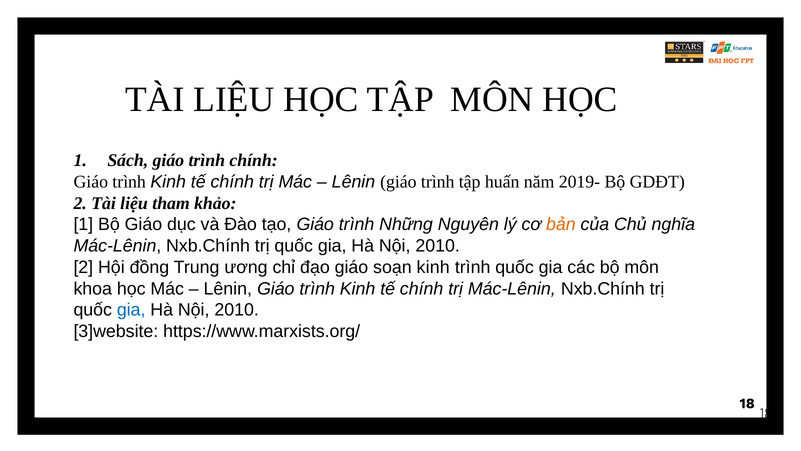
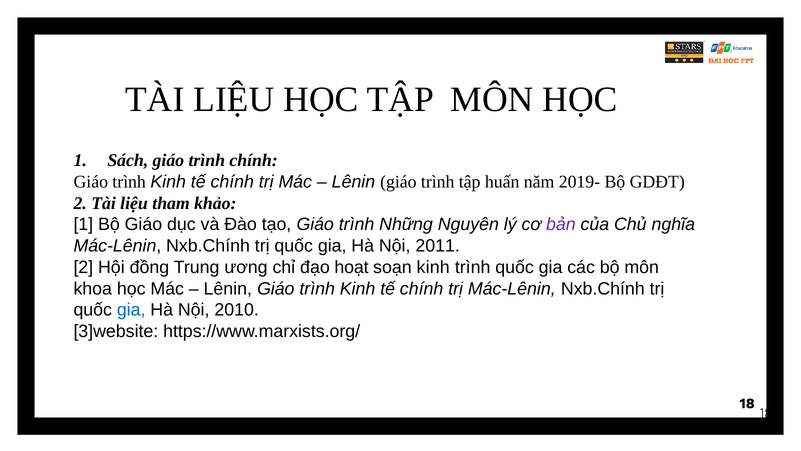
bản colour: orange -> purple
2010 at (438, 246): 2010 -> 2011
đạo giáo: giáo -> hoạt
